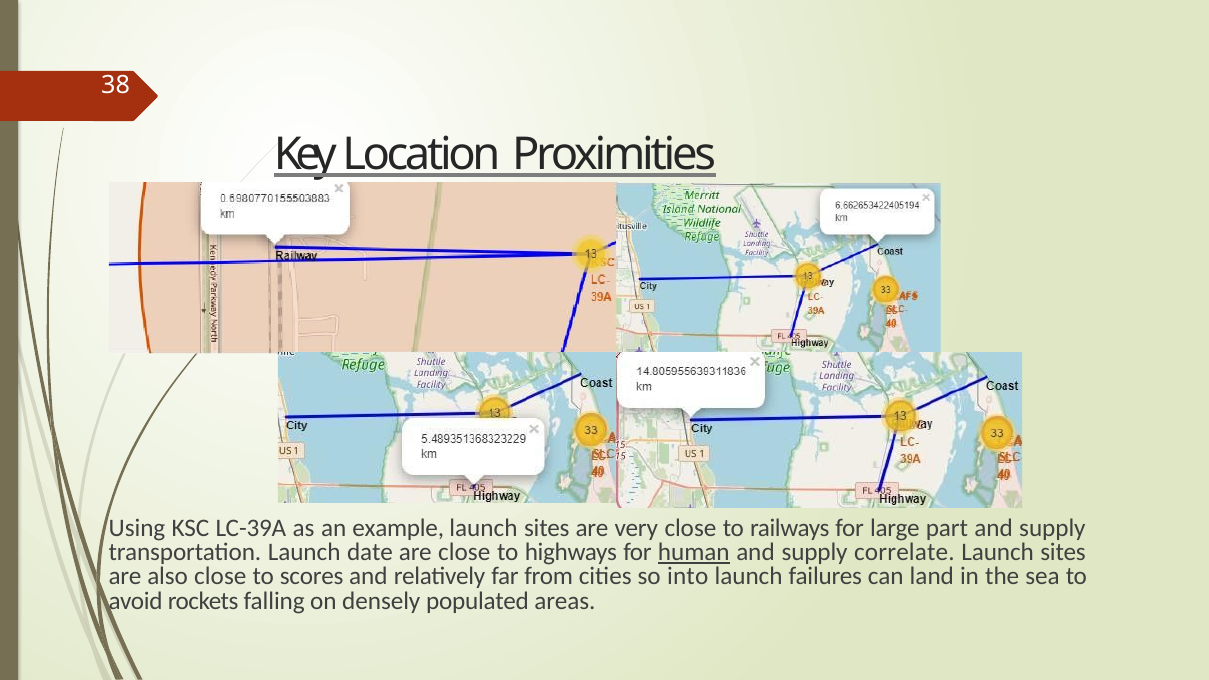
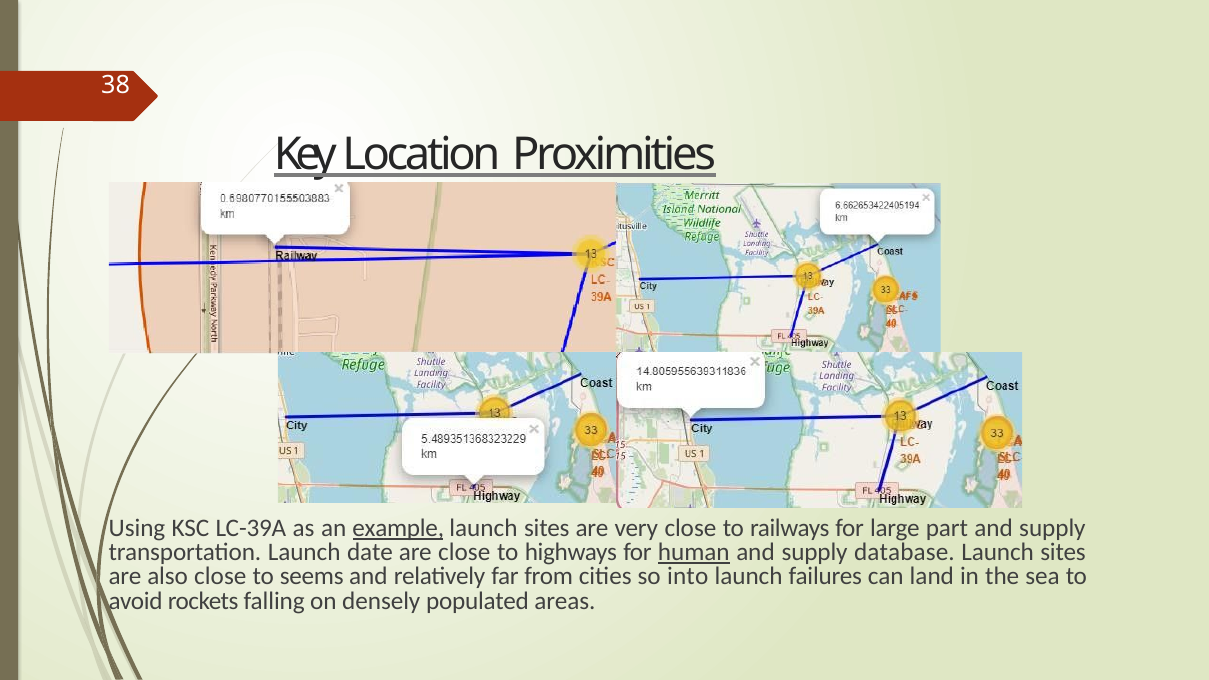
example underline: none -> present
correlate: correlate -> database
scores: scores -> seems
